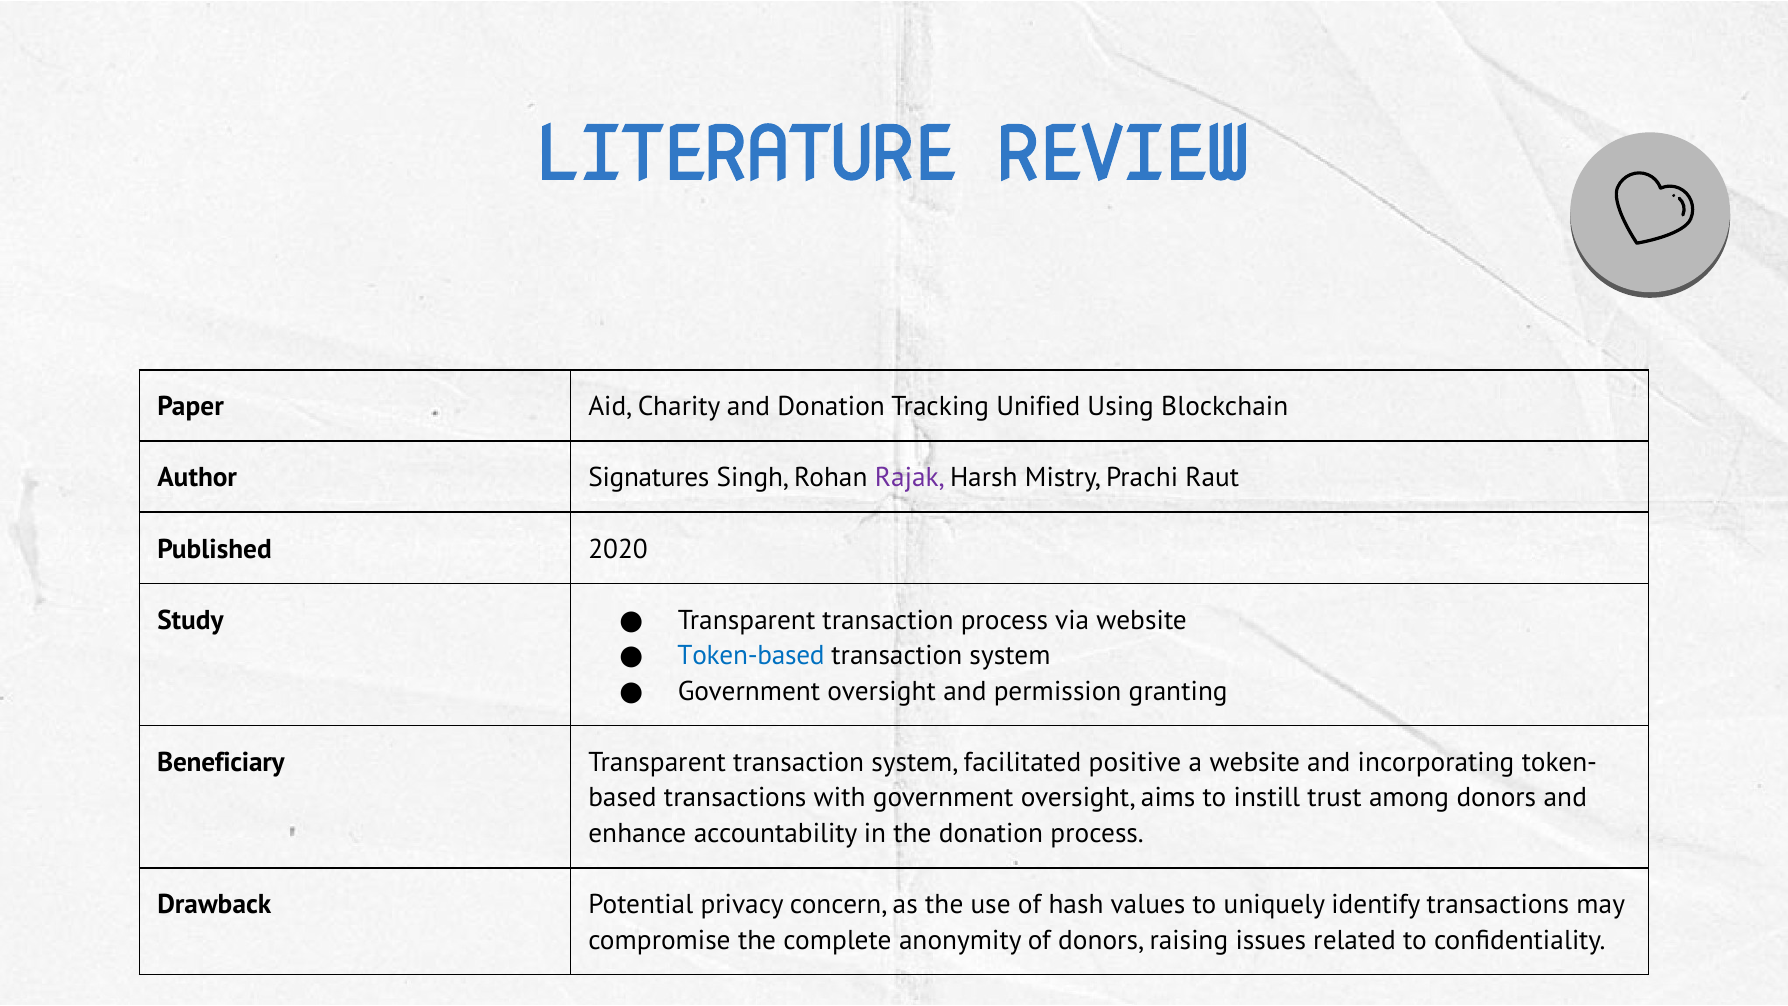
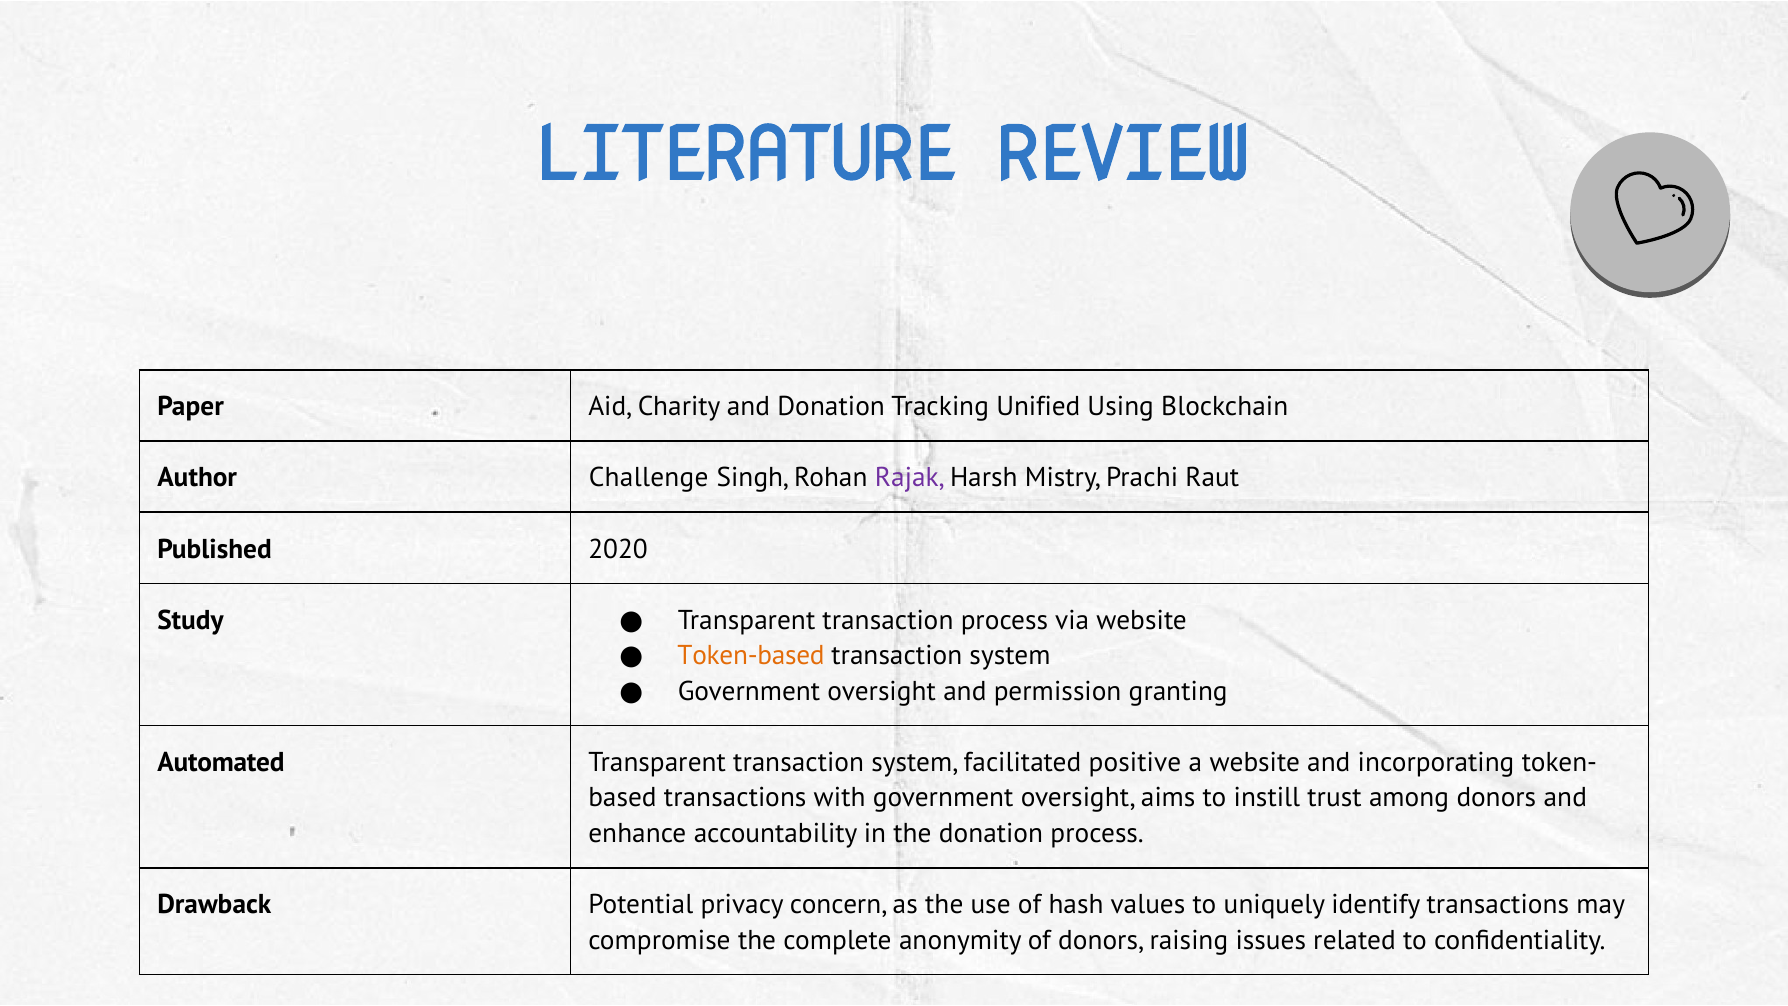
Signatures: Signatures -> Challenge
Token-based colour: blue -> orange
Beneficiary: Beneficiary -> Automated
